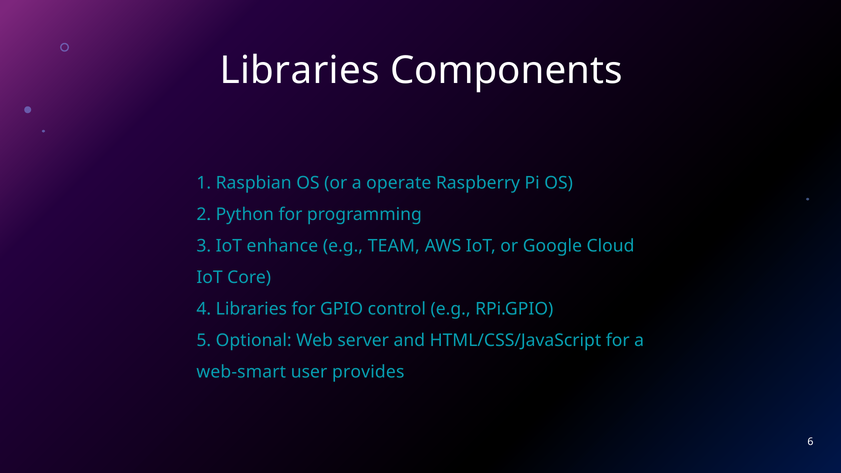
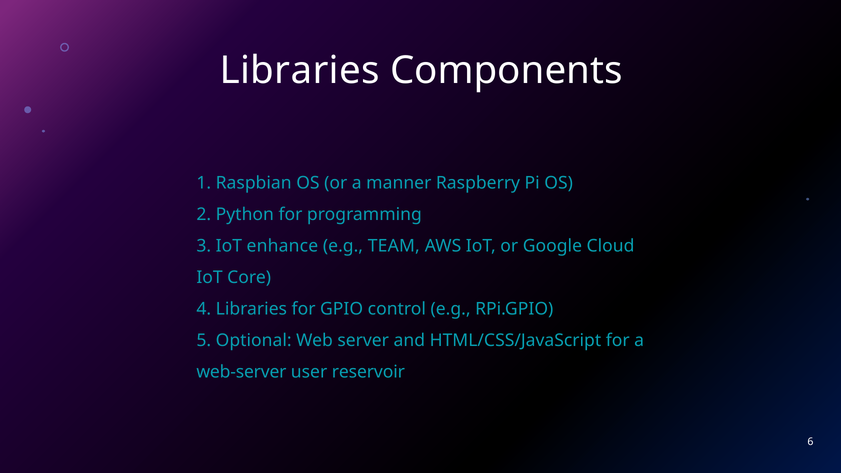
operate: operate -> manner
web-smart: web-smart -> web-server
provides: provides -> reservoir
